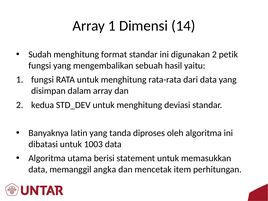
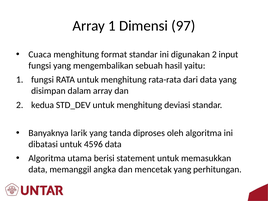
14: 14 -> 97
Sudah: Sudah -> Cuaca
petik: petik -> input
latin: latin -> larik
1003: 1003 -> 4596
mencetak item: item -> yang
